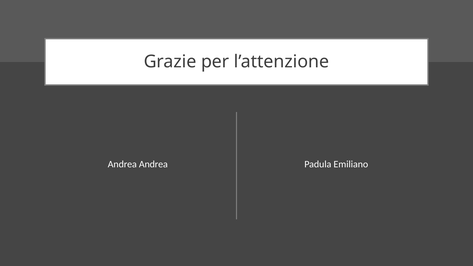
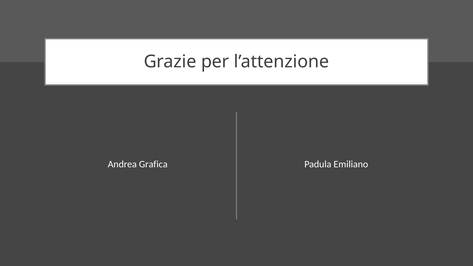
Andrea Andrea: Andrea -> Grafica
